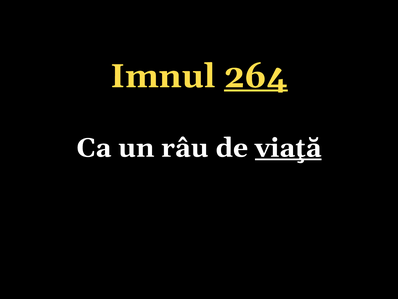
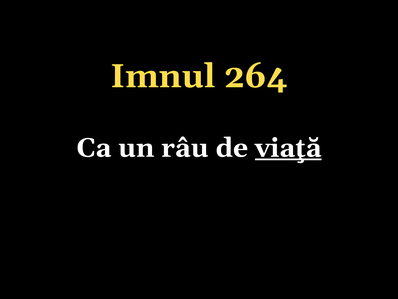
264 underline: present -> none
